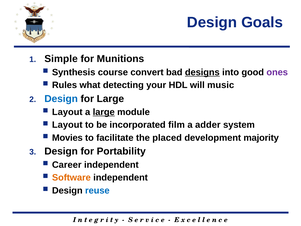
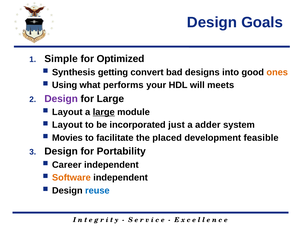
Munitions: Munitions -> Optimized
course: course -> getting
designs underline: present -> none
ones colour: purple -> orange
Rules: Rules -> Using
detecting: detecting -> performs
music: music -> meets
Design at (61, 99) colour: blue -> purple
film: film -> just
majority: majority -> feasible
